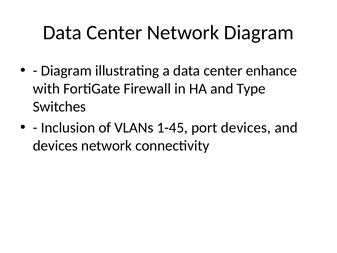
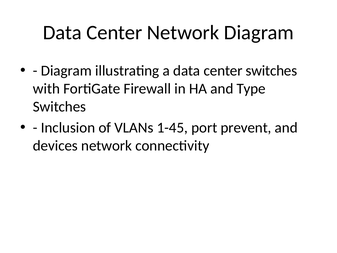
center enhance: enhance -> switches
port devices: devices -> prevent
